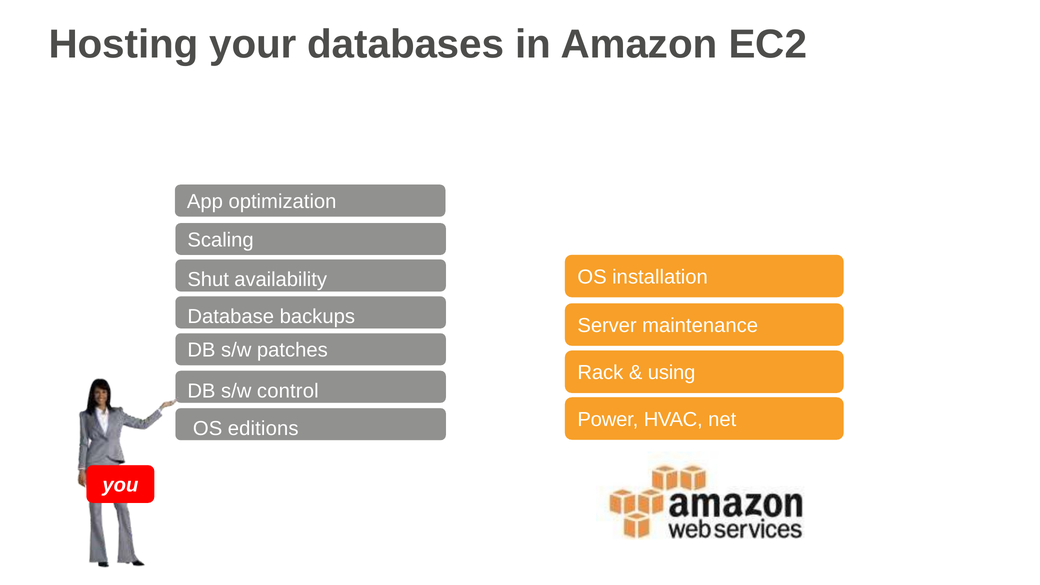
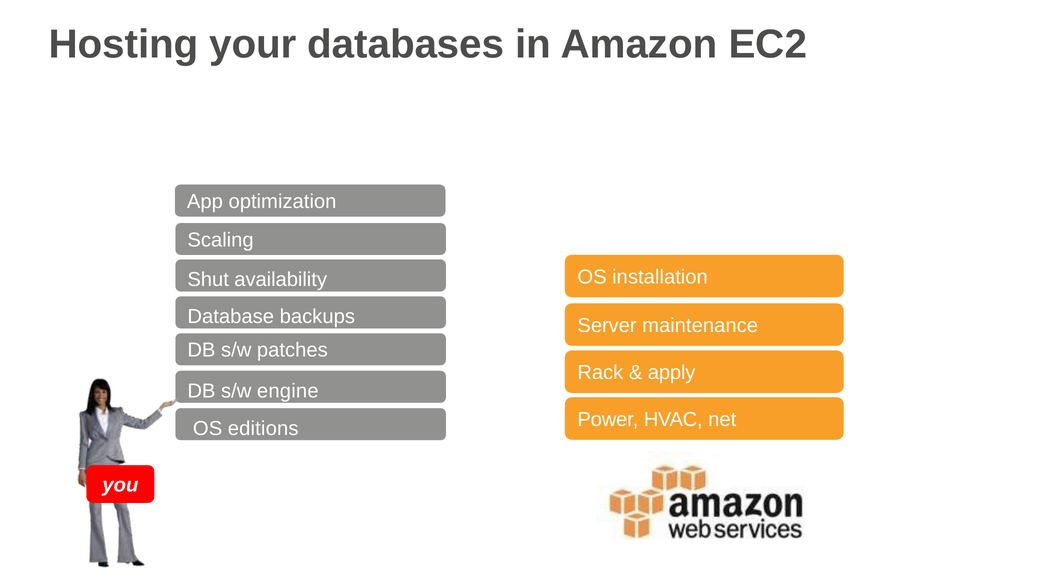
using: using -> apply
control: control -> engine
